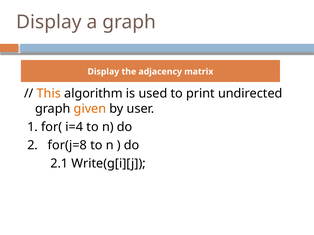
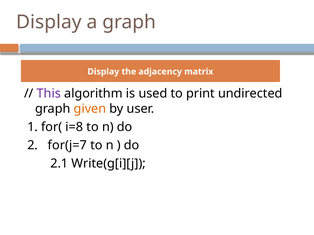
This colour: orange -> purple
i=4: i=4 -> i=8
for(j=8: for(j=8 -> for(j=7
